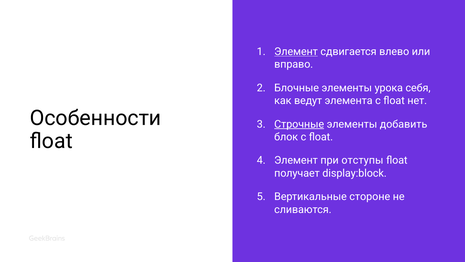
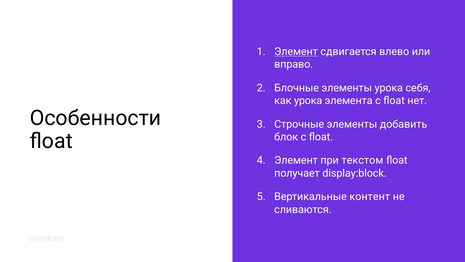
как ведут: ведут -> урока
Строчные underline: present -> none
отступы: отступы -> текстом
стороне: стороне -> контент
